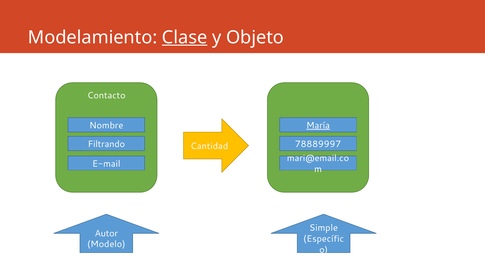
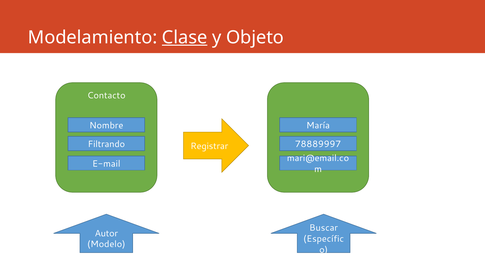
María underline: present -> none
Cantidad: Cantidad -> Registrar
Simple: Simple -> Buscar
